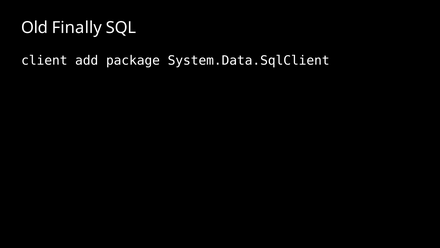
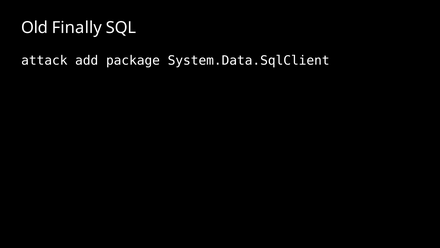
client: client -> attack
